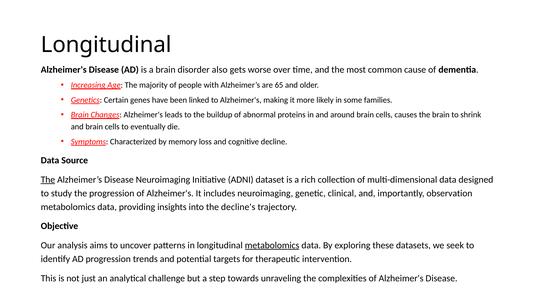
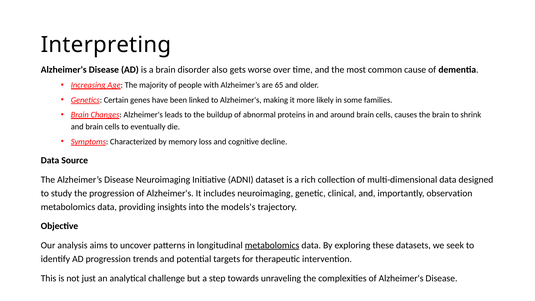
Longitudinal at (106, 45): Longitudinal -> Interpreting
The at (48, 180) underline: present -> none
decline's: decline's -> models's
